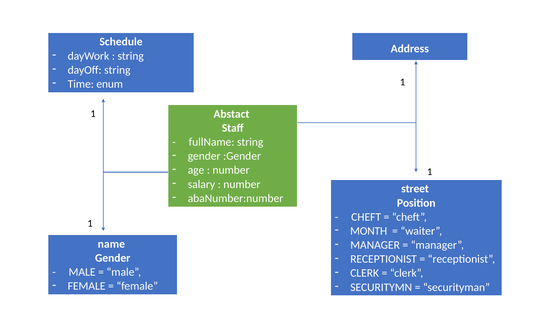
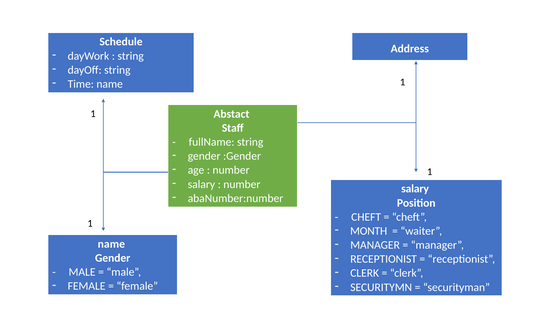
Time enum: enum -> name
street at (415, 189): street -> salary
